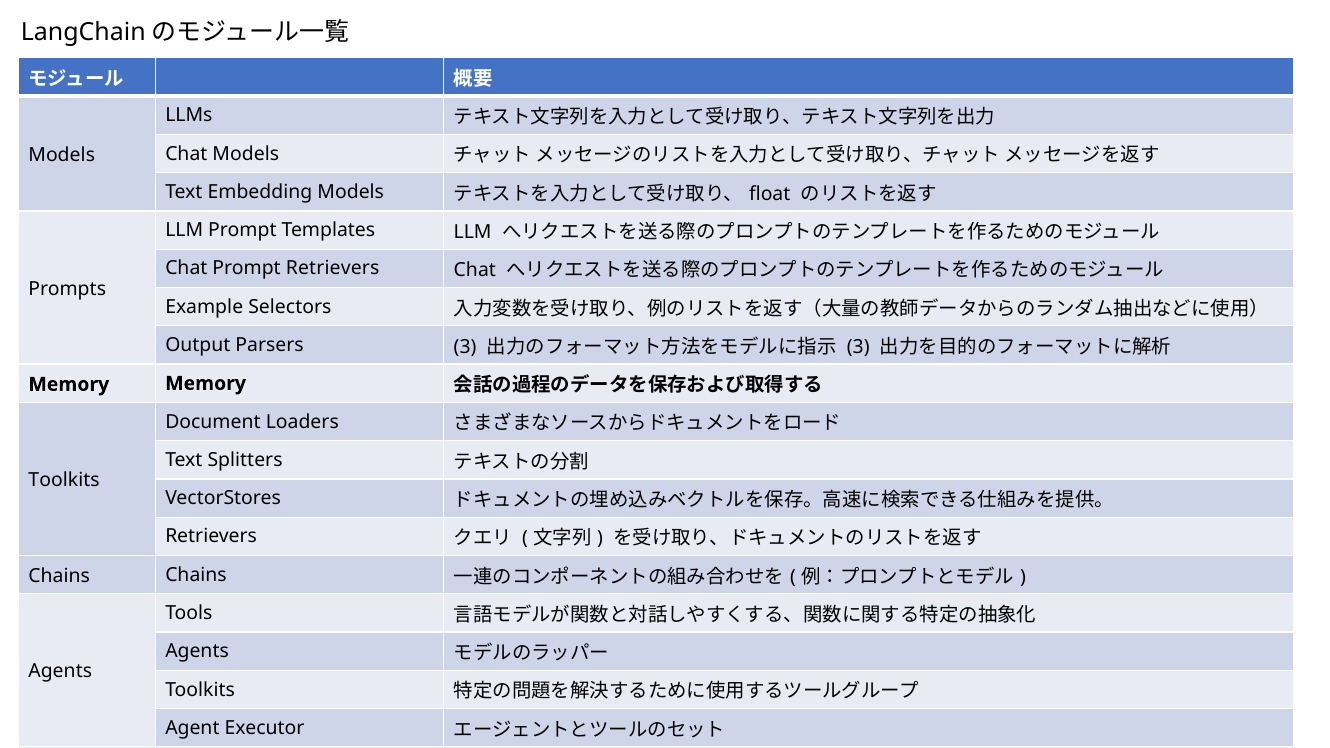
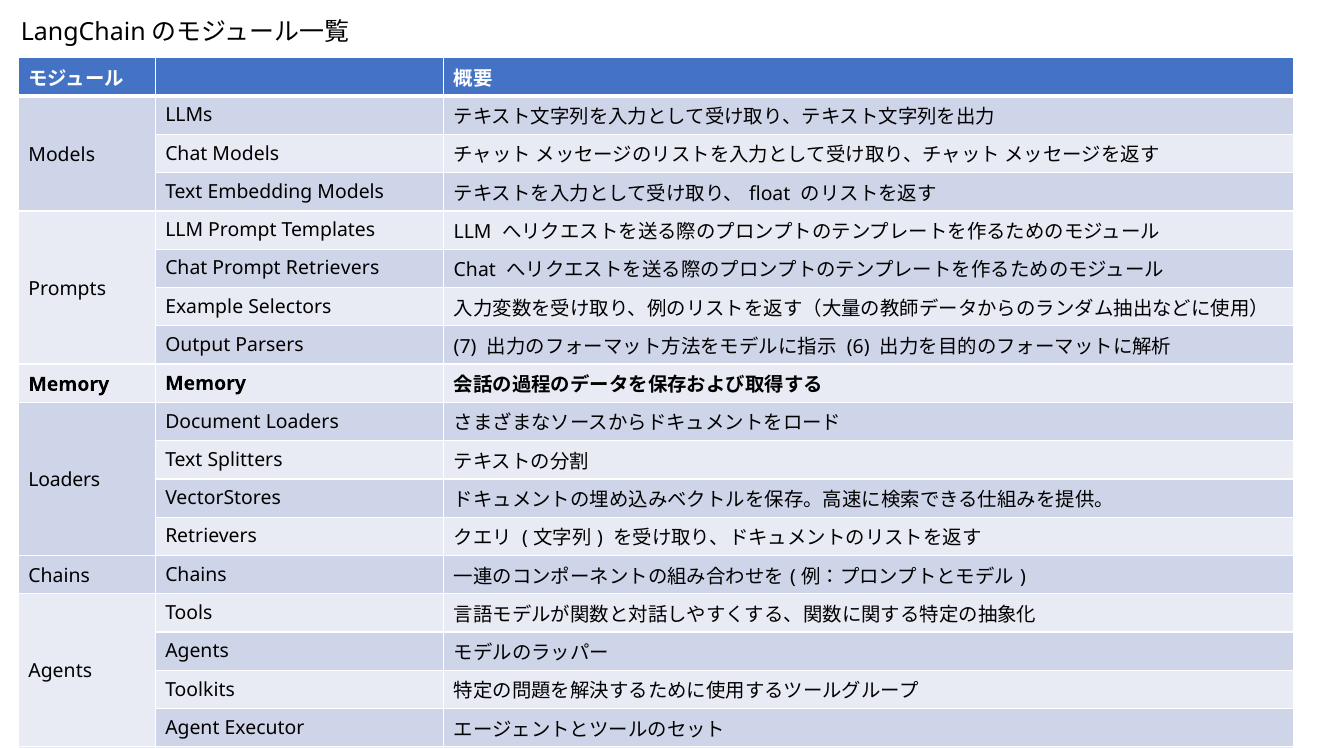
Parsers 3: 3 -> 7
3 at (858, 347): 3 -> 6
Toolkits at (64, 480): Toolkits -> Loaders
